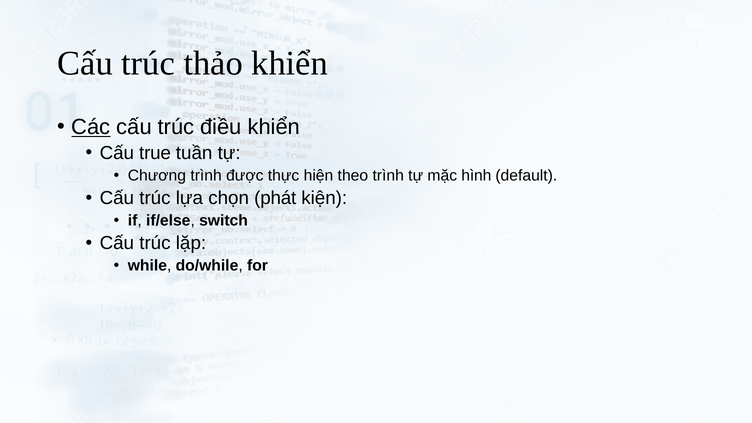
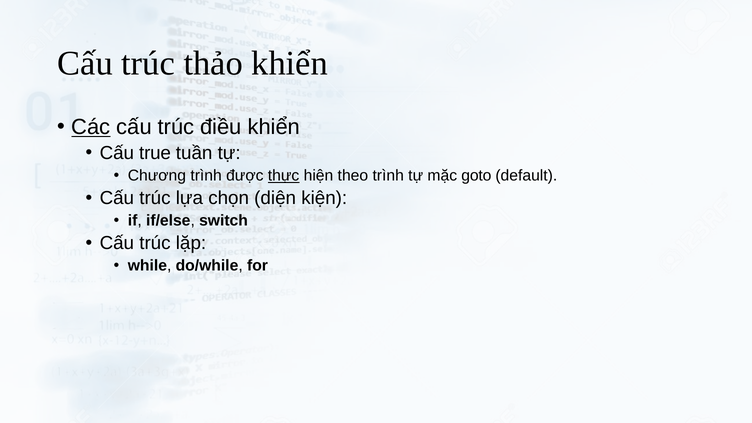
thực underline: none -> present
hình: hình -> goto
phát: phát -> diện
